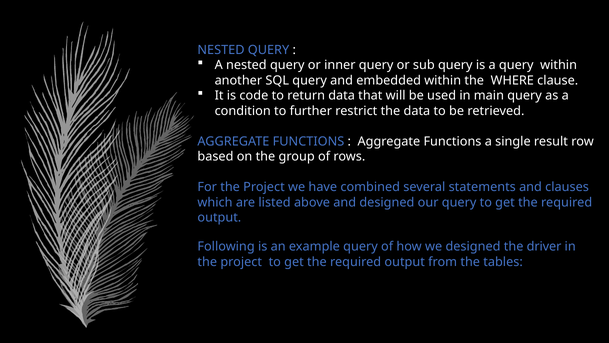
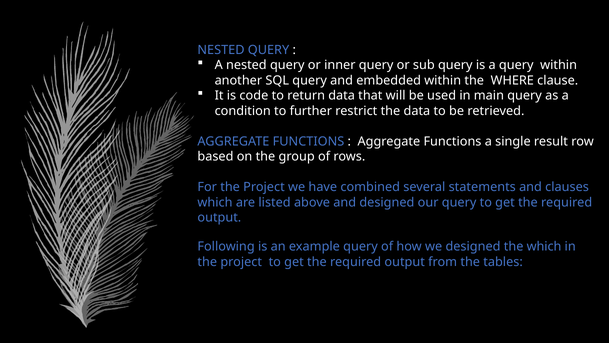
the driver: driver -> which
